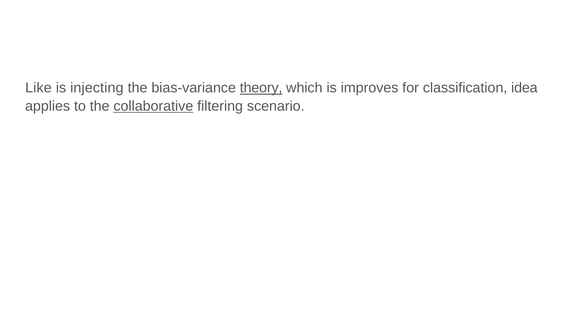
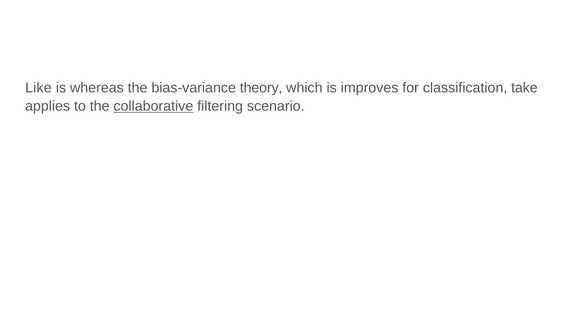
injecting: injecting -> whereas
theory underline: present -> none
idea: idea -> take
